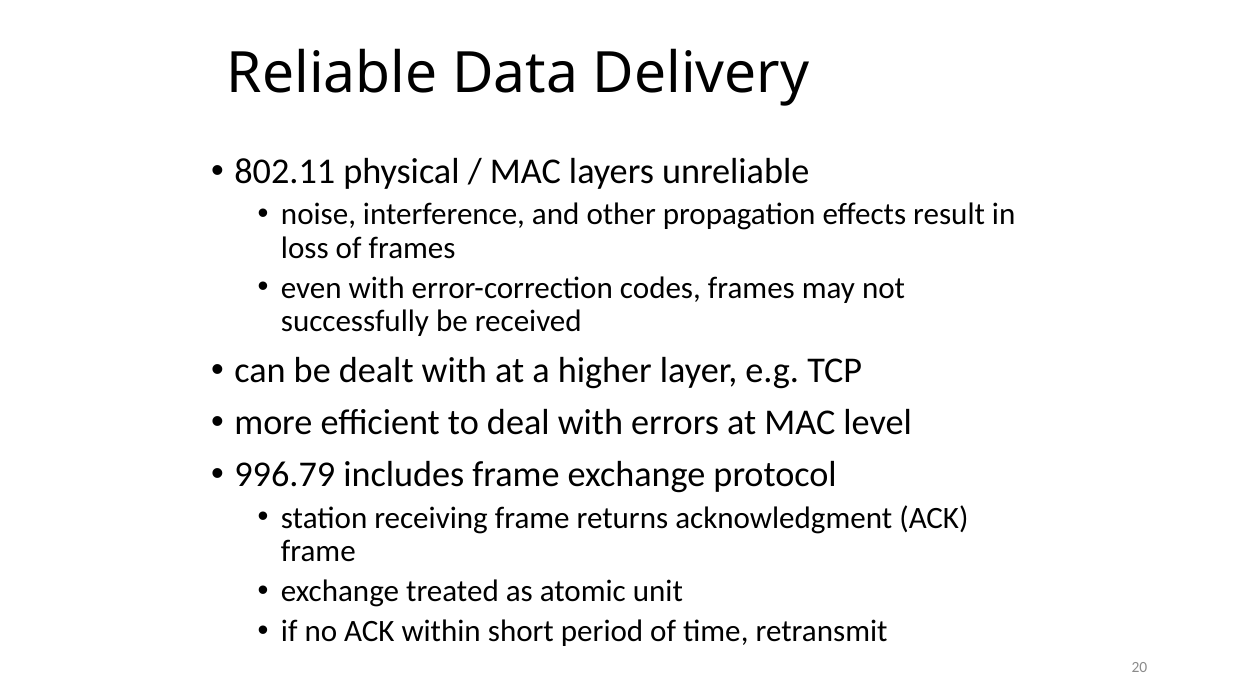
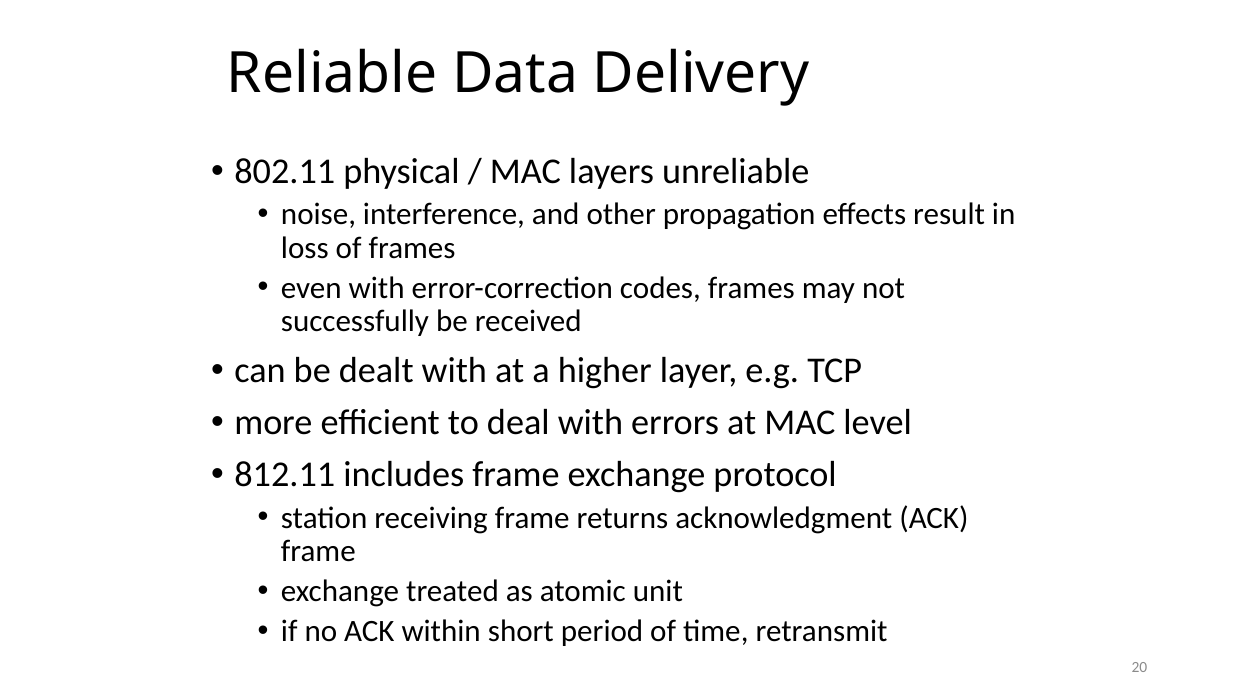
996.79: 996.79 -> 812.11
